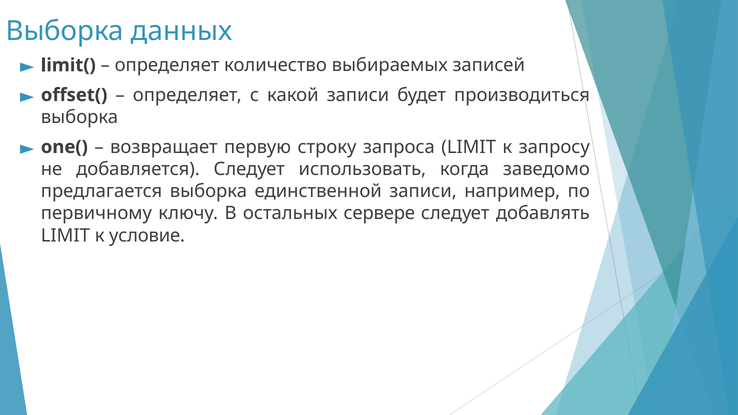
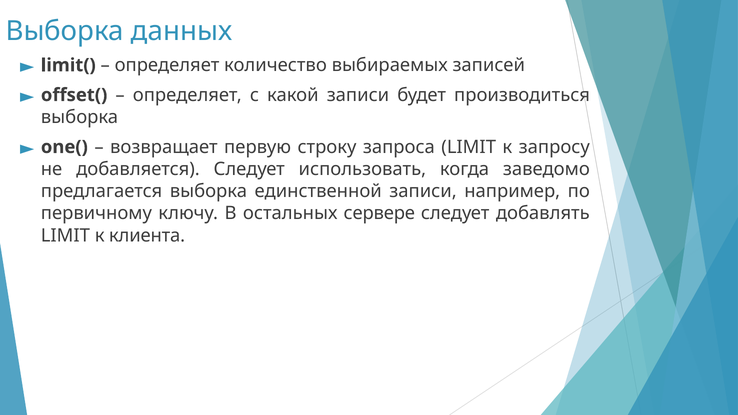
условие: условие -> клиента
